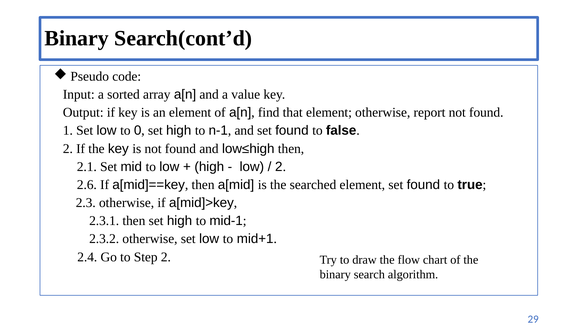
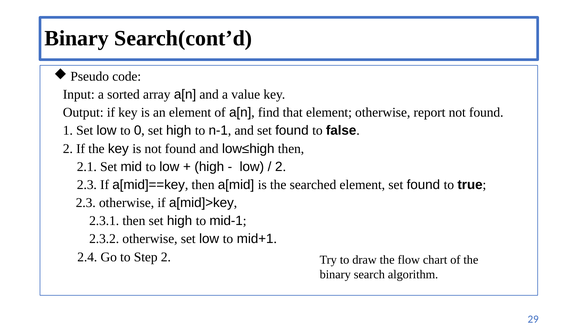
2.6 at (87, 185): 2.6 -> 2.3
